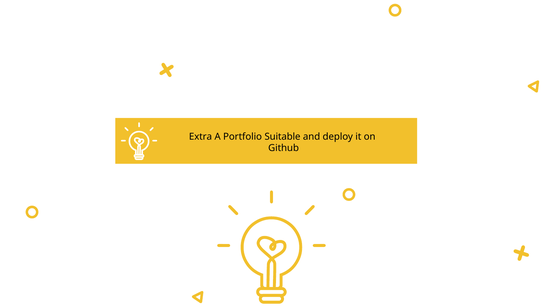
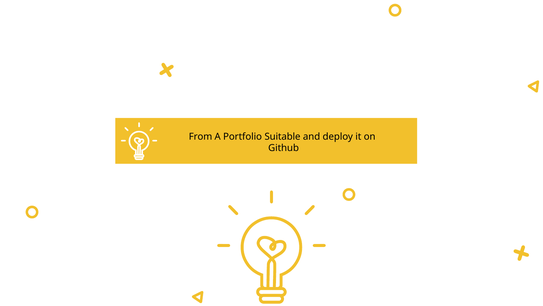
Extra: Extra -> From
